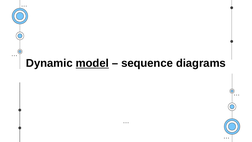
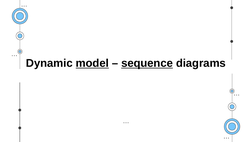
sequence underline: none -> present
